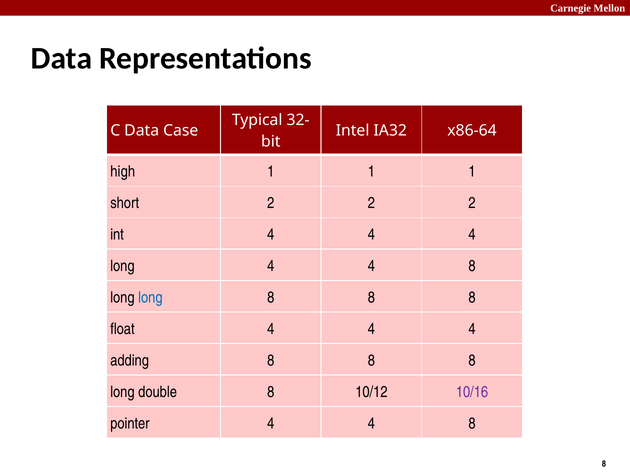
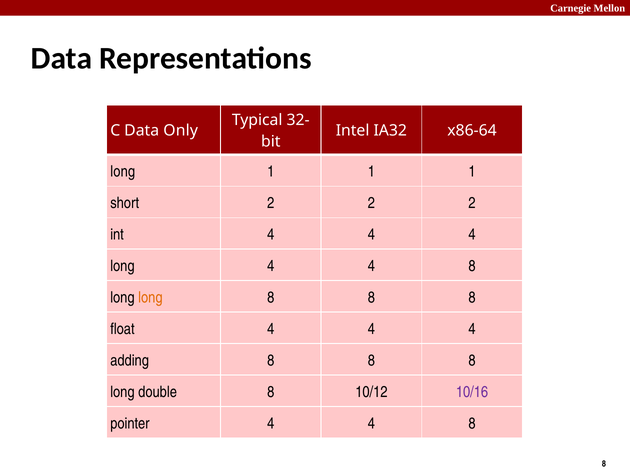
Case: Case -> Only
high at (123, 172): high -> long
long at (150, 298) colour: blue -> orange
